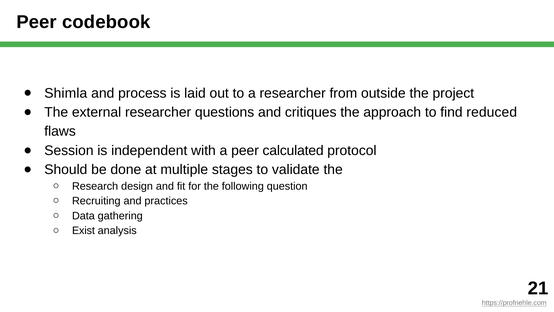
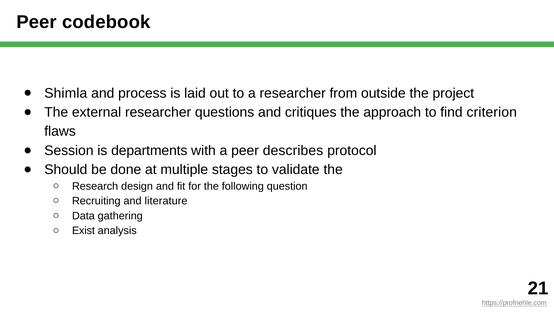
reduced: reduced -> criterion
independent: independent -> departments
calculated: calculated -> describes
practices: practices -> literature
